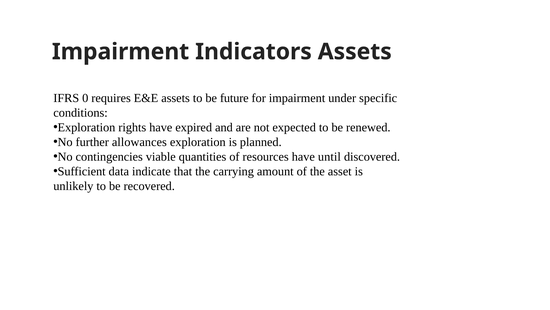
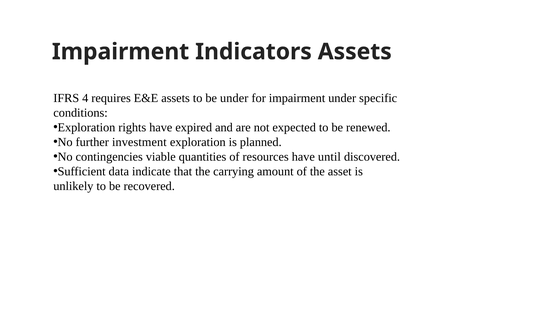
0: 0 -> 4
be future: future -> under
allowances: allowances -> investment
